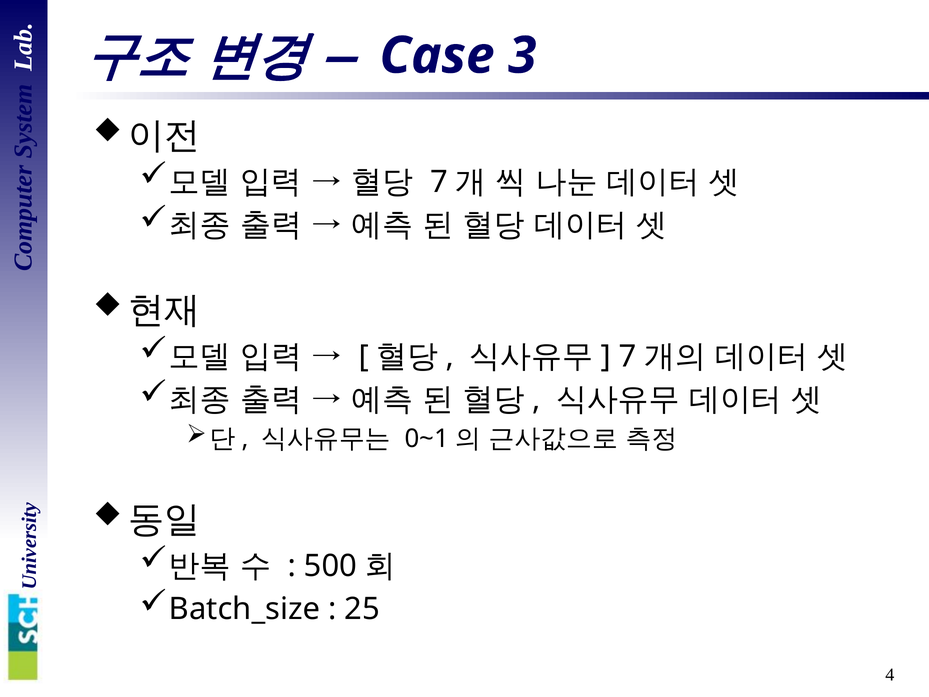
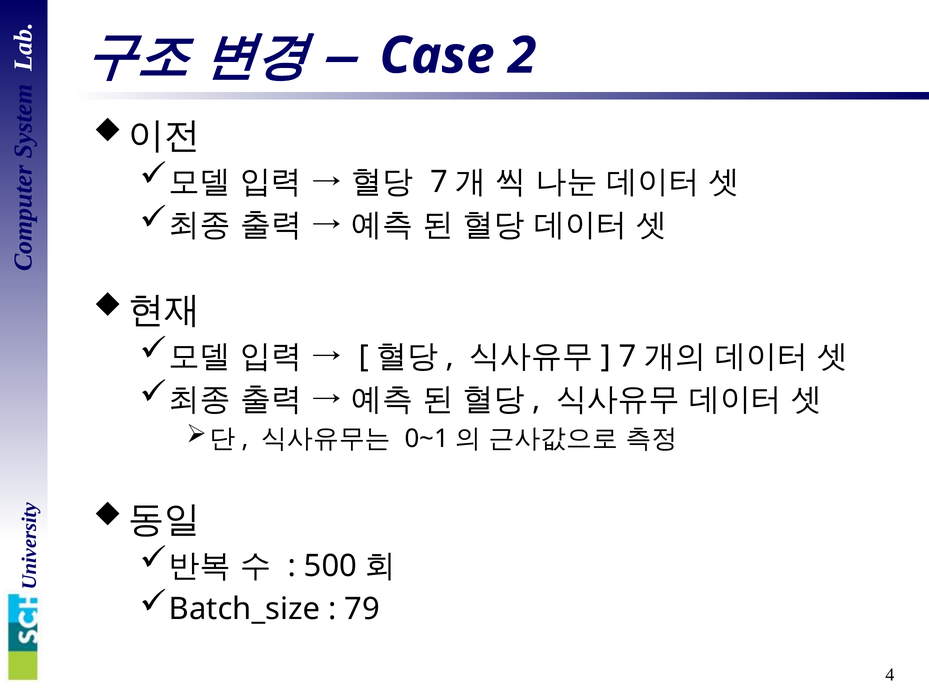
3: 3 -> 2
25: 25 -> 79
